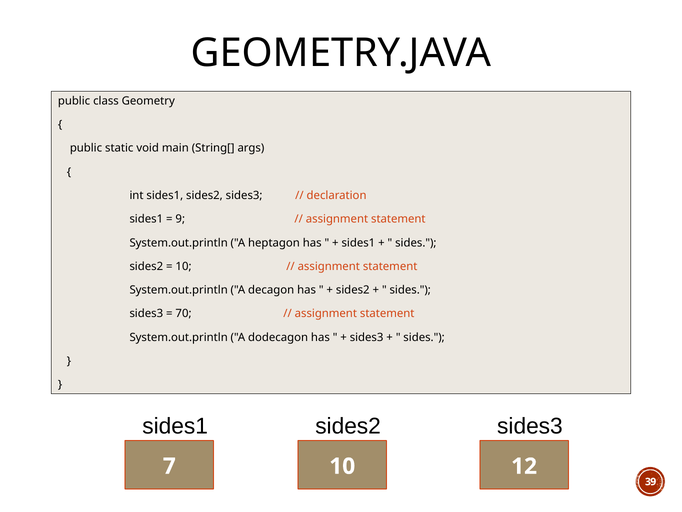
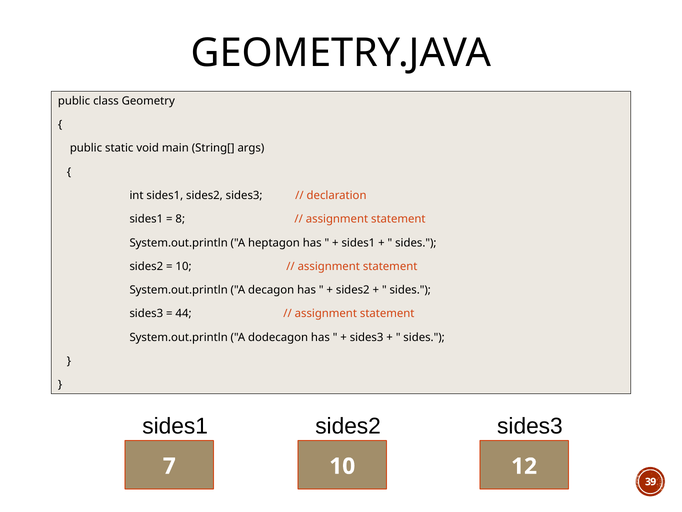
9: 9 -> 8
70: 70 -> 44
